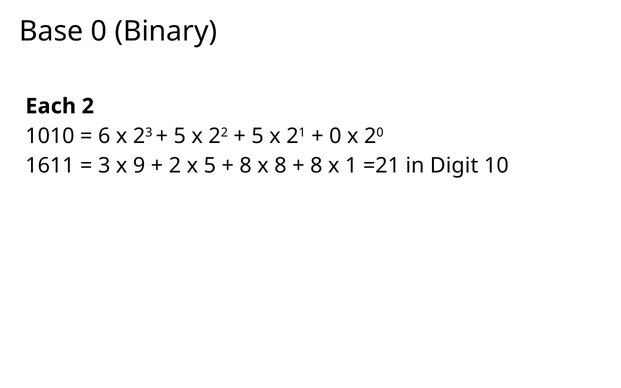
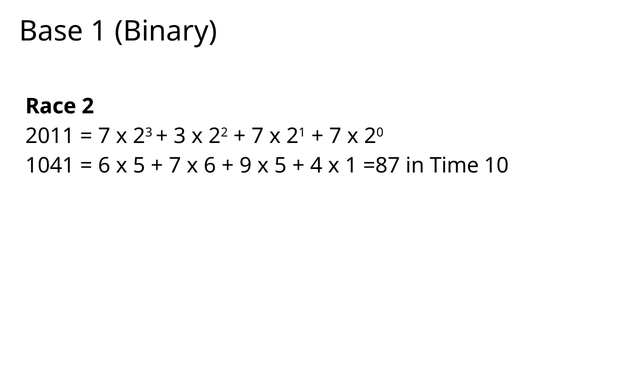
Base 0: 0 -> 1
Each: Each -> Race
1010: 1010 -> 2011
6 at (104, 136): 6 -> 7
5 at (180, 136): 5 -> 3
5 at (258, 136): 5 -> 7
0 at (335, 136): 0 -> 7
1611: 1611 -> 1041
3 at (104, 166): 3 -> 6
9 at (139, 166): 9 -> 5
2 at (175, 166): 2 -> 7
x 5: 5 -> 6
8 at (246, 166): 8 -> 9
8 at (281, 166): 8 -> 5
8 at (316, 166): 8 -> 4
=21: =21 -> =87
Digit: Digit -> Time
